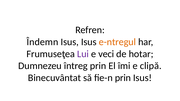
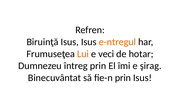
Îndemn: Îndemn -> Biruinţă
Lui colour: purple -> orange
clipă: clipă -> şirag
